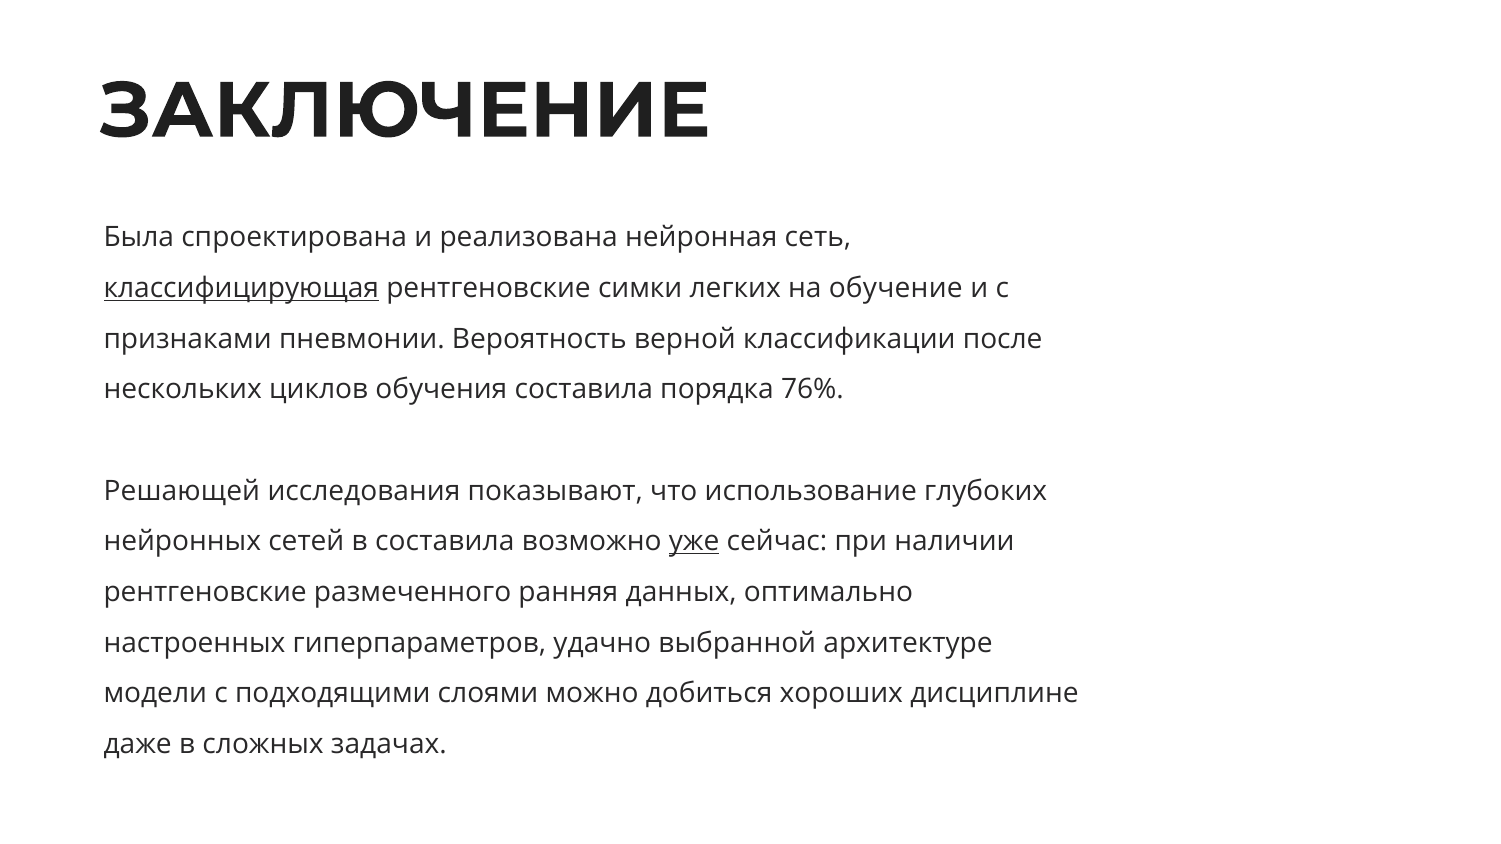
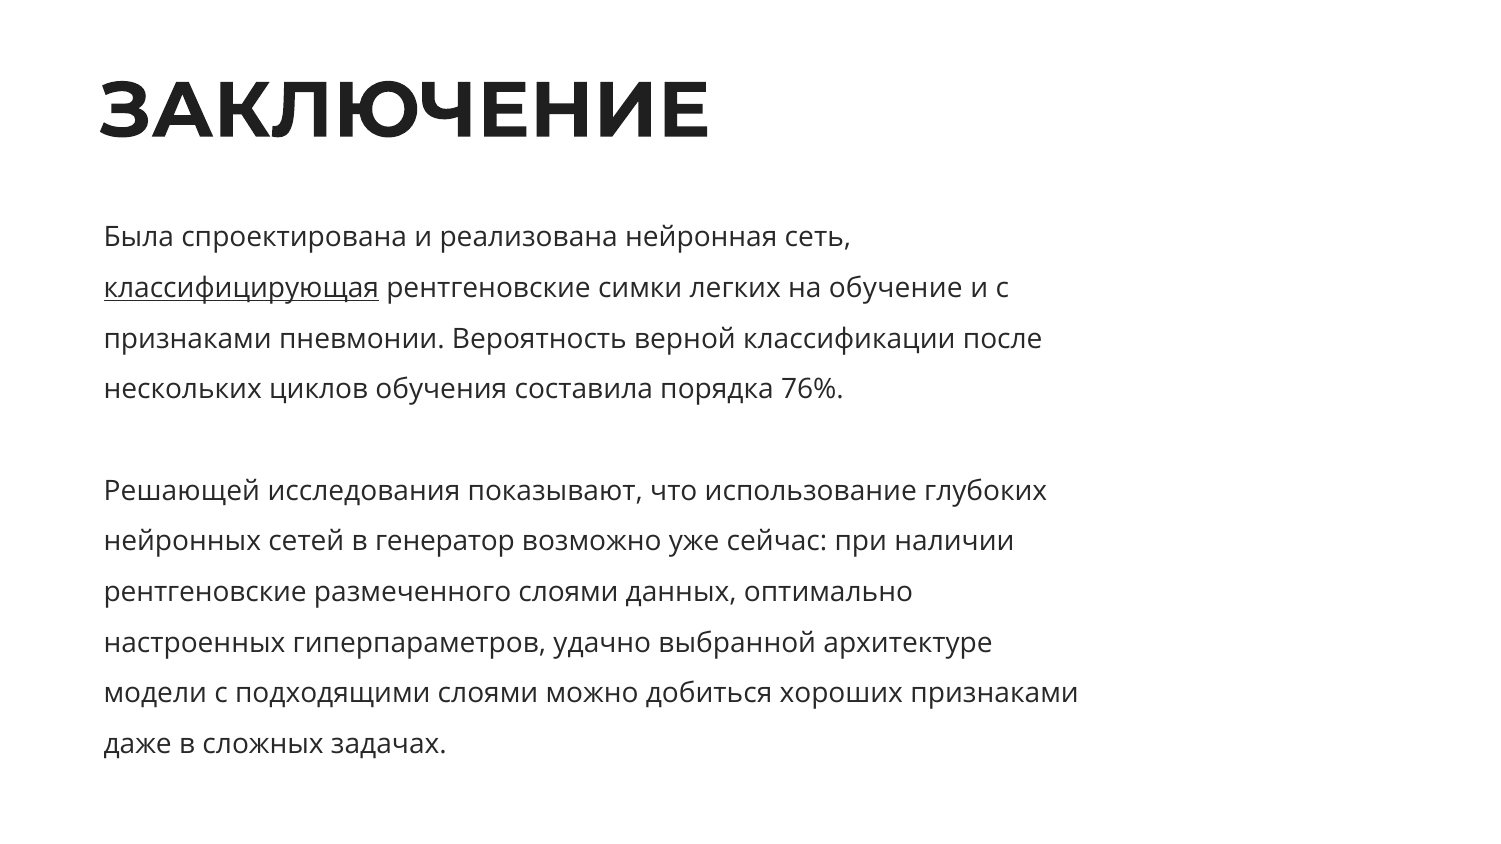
в составила: составила -> генератор
уже underline: present -> none
размеченного ранняя: ранняя -> слоями
хороших дисциплине: дисциплине -> признаками
